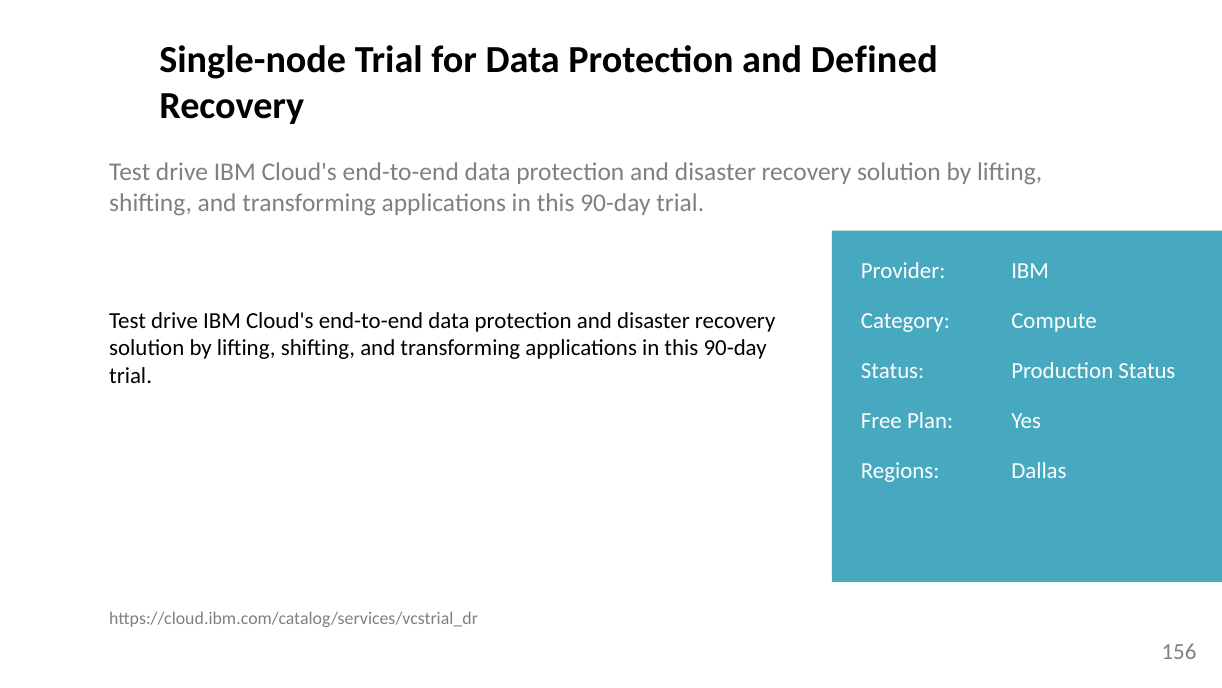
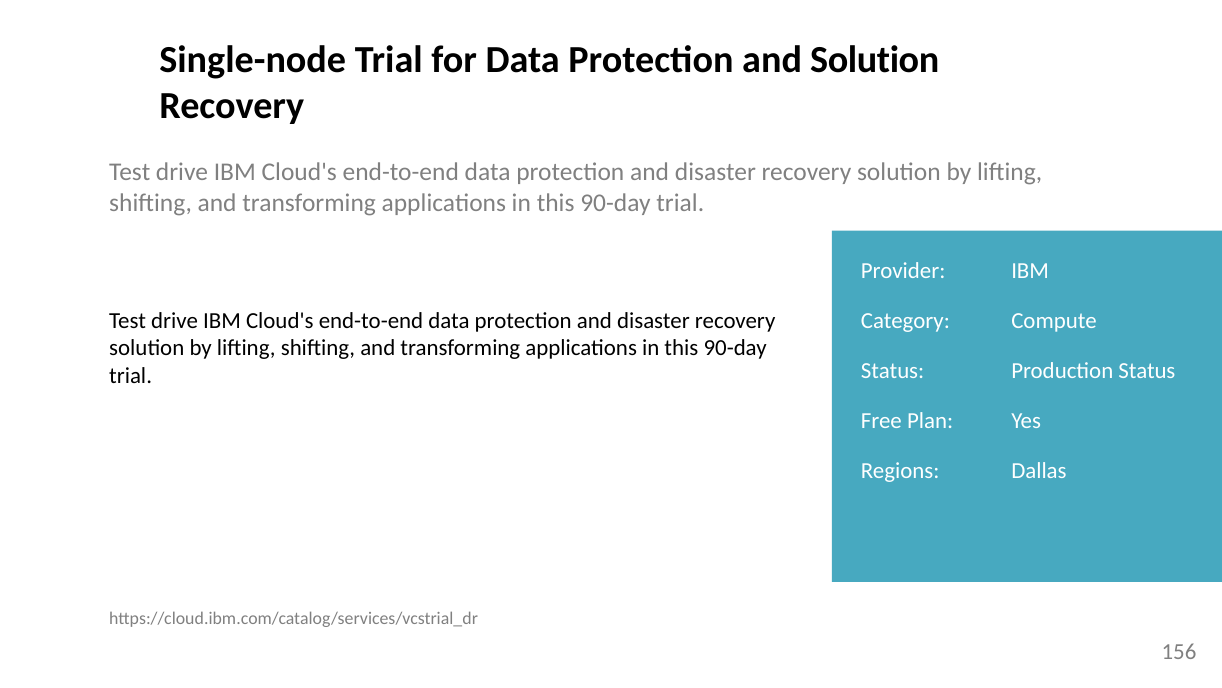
and Defined: Defined -> Solution
